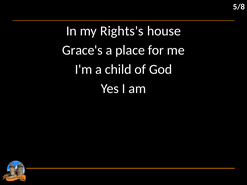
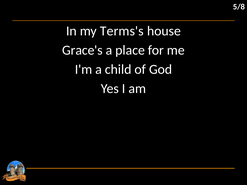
Rights's: Rights's -> Terms's
